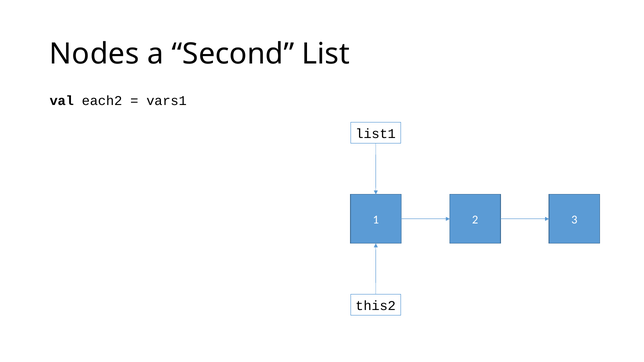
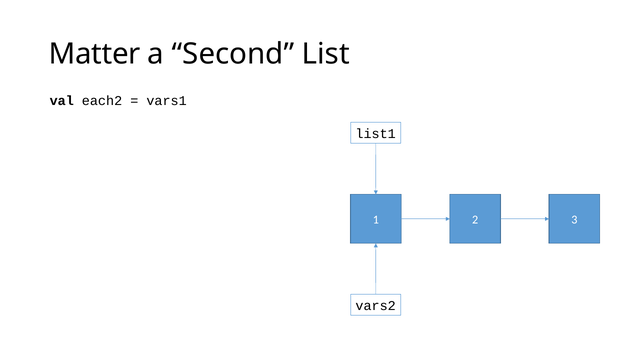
Nodes: Nodes -> Matter
this2: this2 -> vars2
